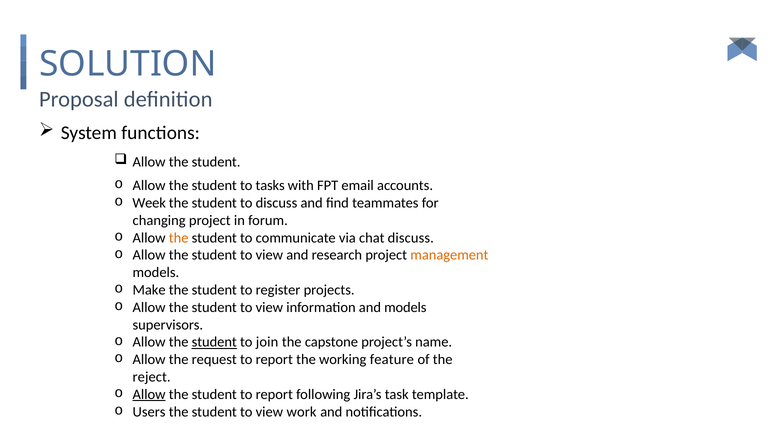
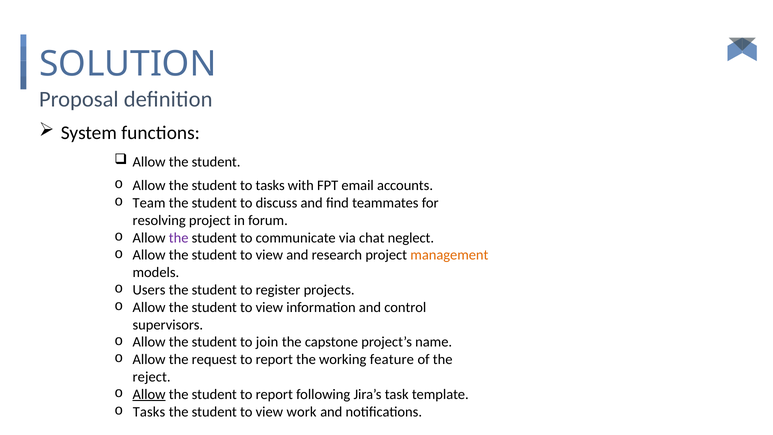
Week: Week -> Team
changing: changing -> resolving
the at (179, 238) colour: orange -> purple
chat discuss: discuss -> neglect
Make: Make -> Users
and models: models -> control
student at (214, 342) underline: present -> none
Users at (149, 412): Users -> Tasks
